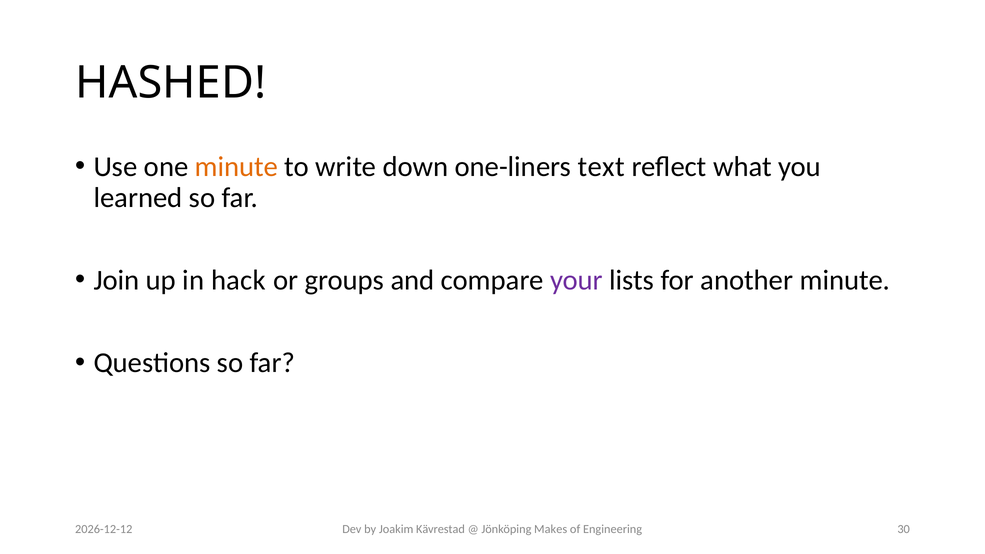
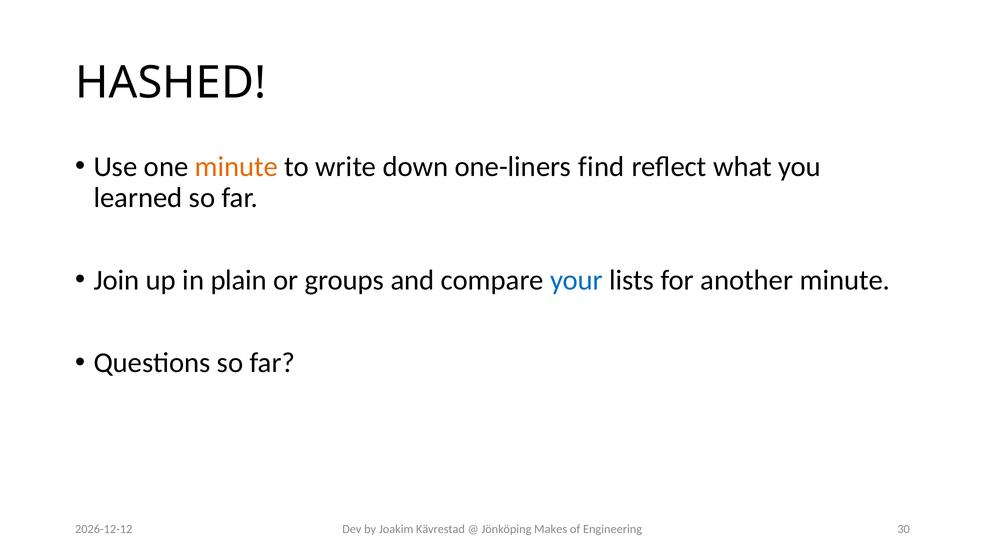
text: text -> find
hack: hack -> plain
your colour: purple -> blue
